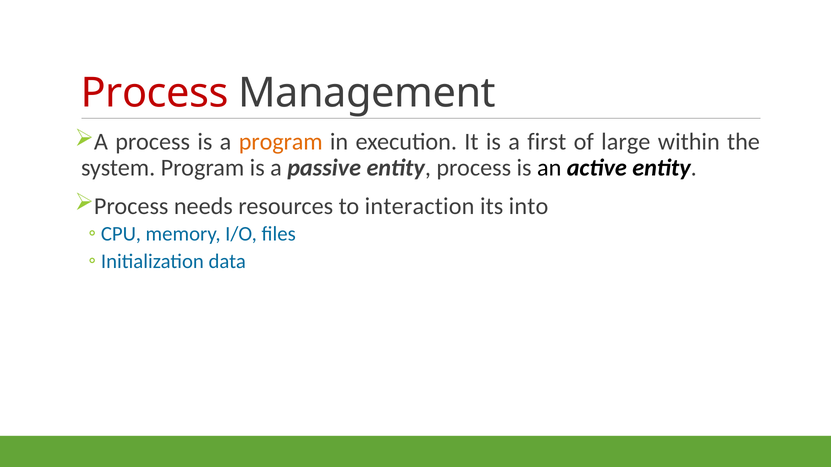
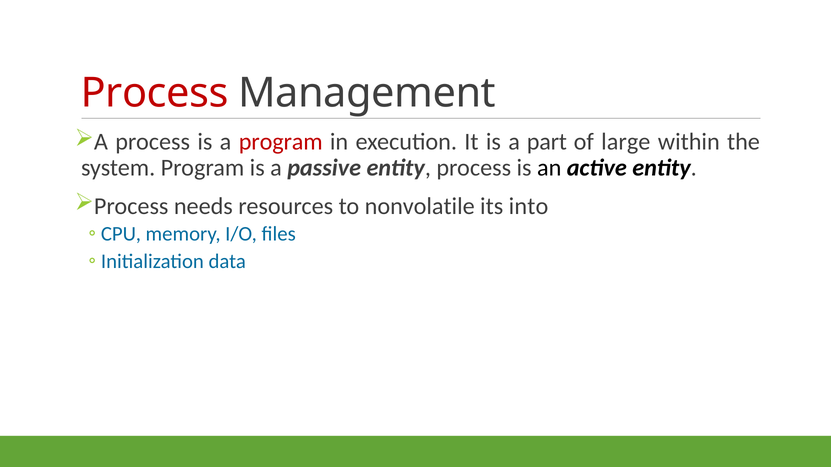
program at (281, 142) colour: orange -> red
first: first -> part
interaction: interaction -> nonvolatile
